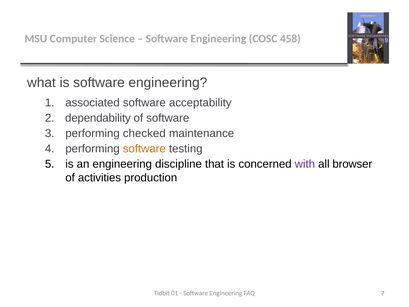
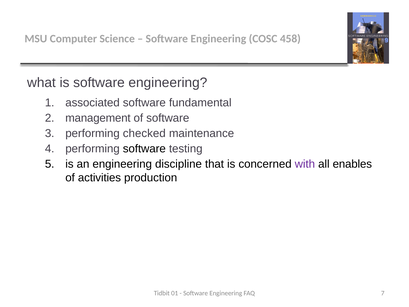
acceptability: acceptability -> fundamental
dependability: dependability -> management
software at (144, 149) colour: orange -> black
browser: browser -> enables
